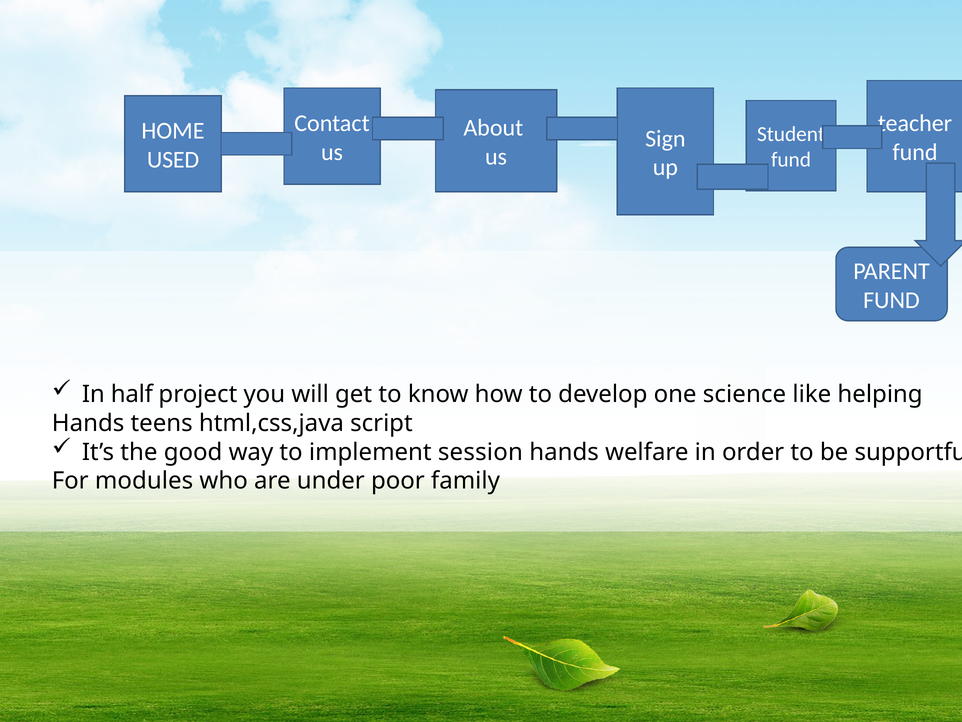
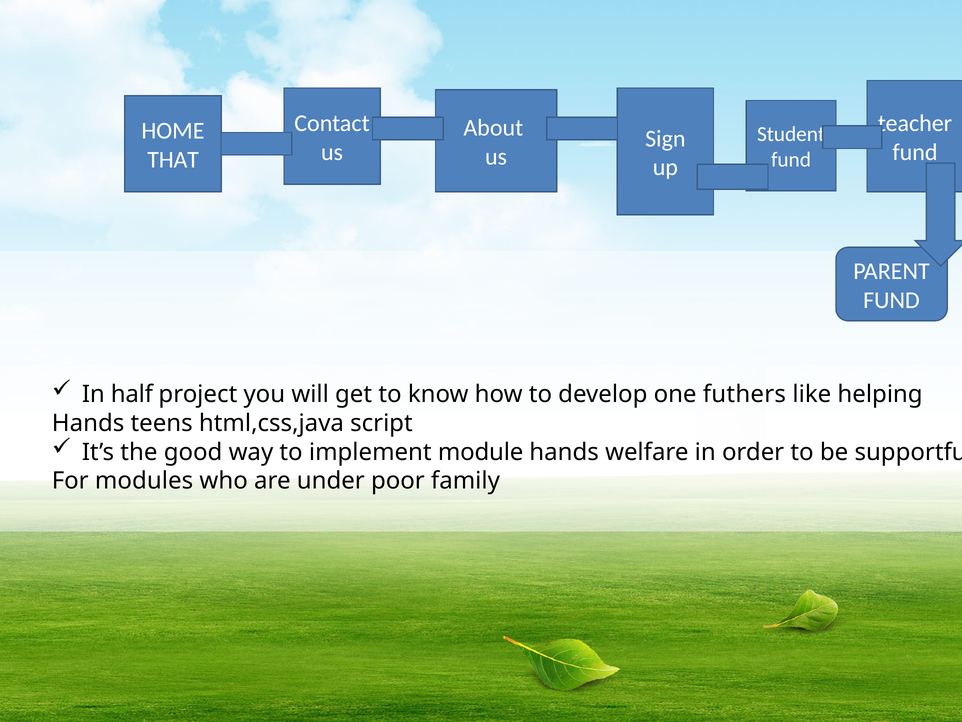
USED: USED -> THAT
science: science -> futhers
session: session -> module
